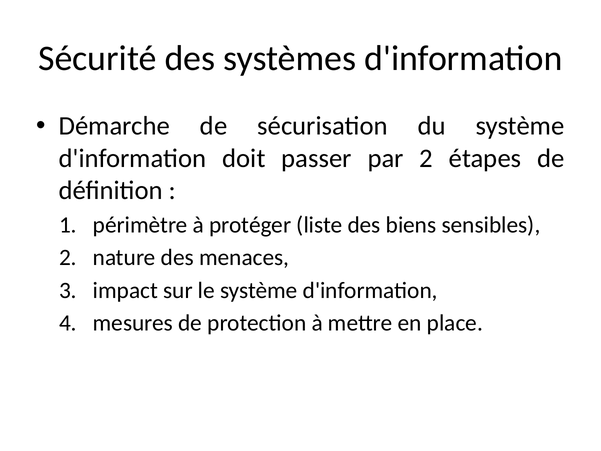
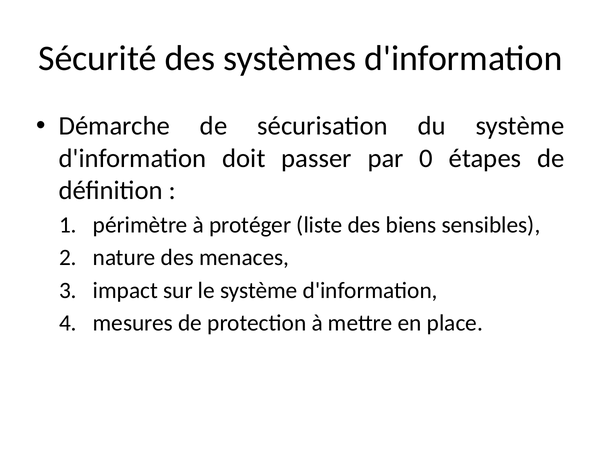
par 2: 2 -> 0
